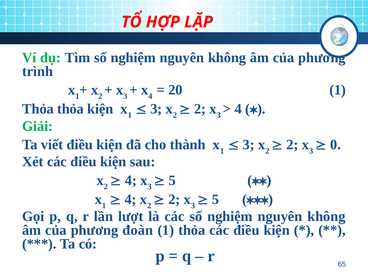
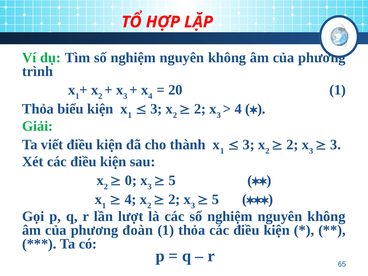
Thỏa thỏa: thỏa -> biểu
0 at (335, 145): 0 -> 3
4 at (131, 180): 4 -> 0
